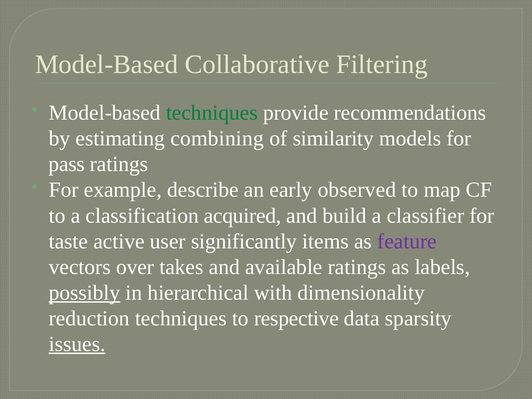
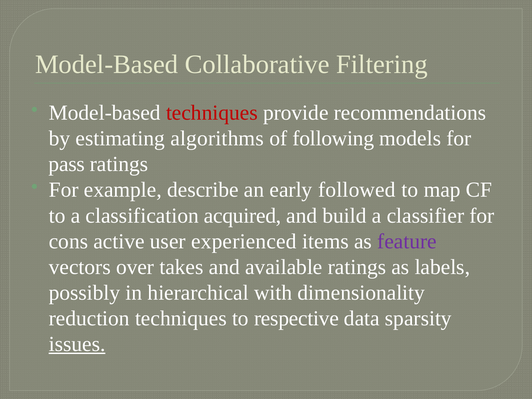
techniques at (212, 113) colour: green -> red
combining: combining -> algorithms
similarity: similarity -> following
observed: observed -> followed
taste: taste -> cons
significantly: significantly -> experienced
possibly underline: present -> none
